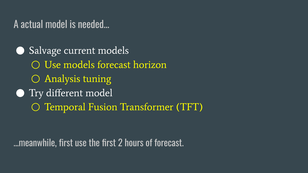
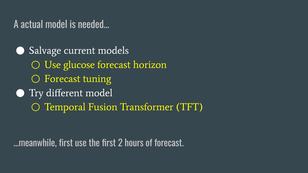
Use models: models -> glucose
Analysis at (62, 79): Analysis -> Forecast
